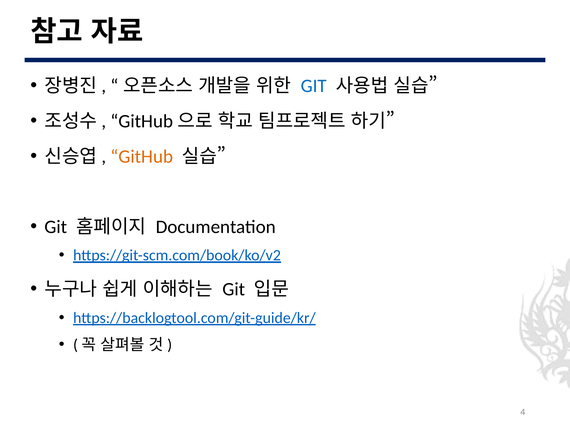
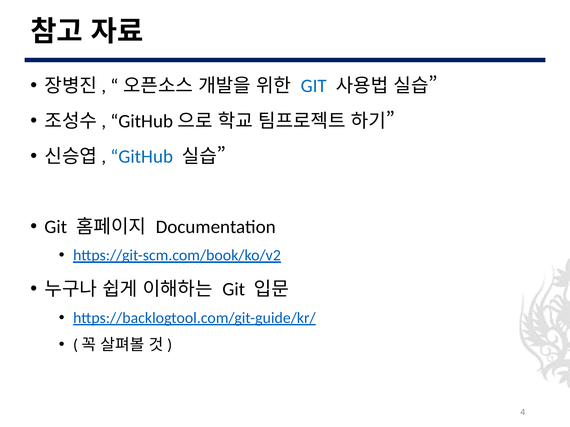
GitHub colour: orange -> blue
